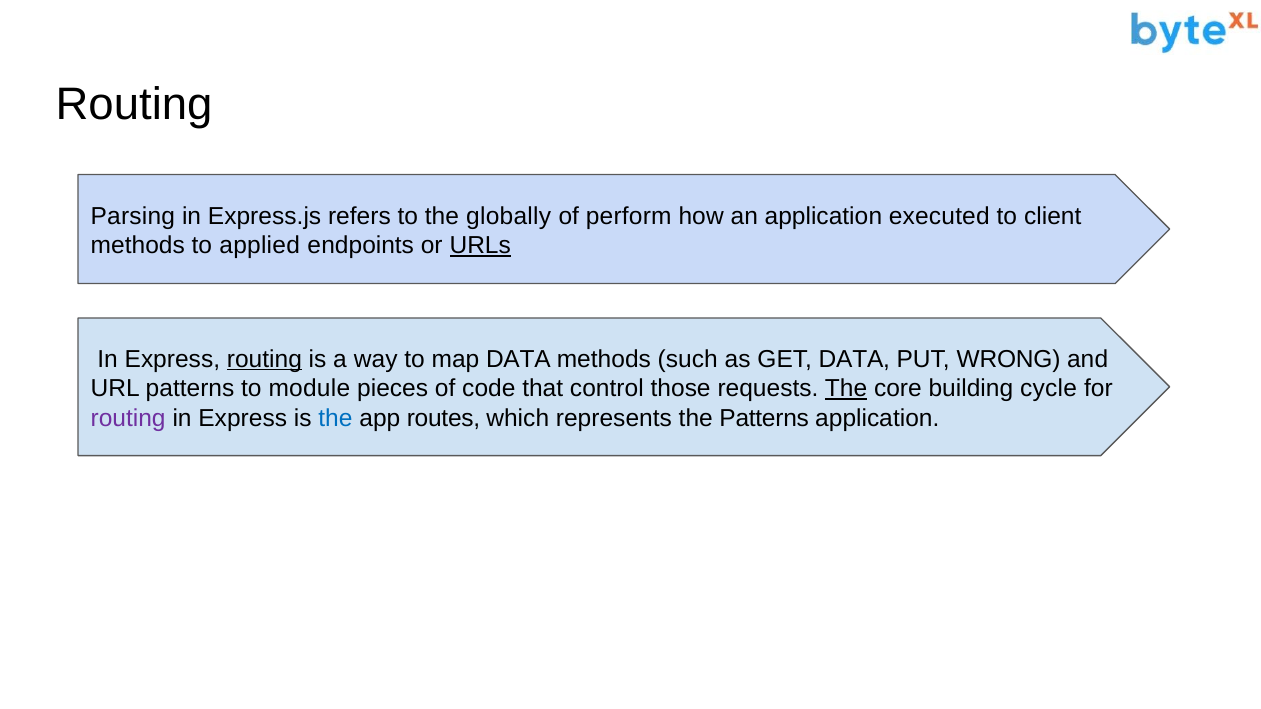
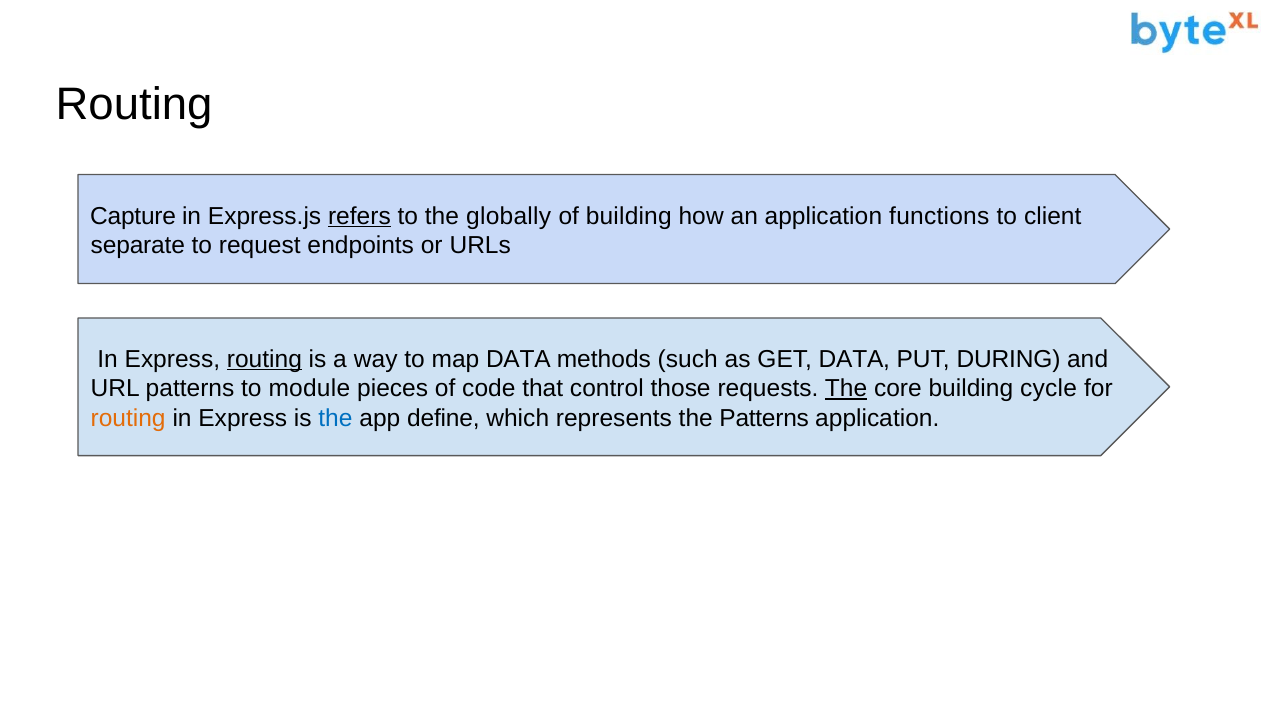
Parsing: Parsing -> Capture
refers underline: none -> present
of perform: perform -> building
executed: executed -> functions
methods at (138, 246): methods -> separate
applied: applied -> request
URLs underline: present -> none
WRONG: WRONG -> DURING
routing at (128, 418) colour: purple -> orange
routes: routes -> define
